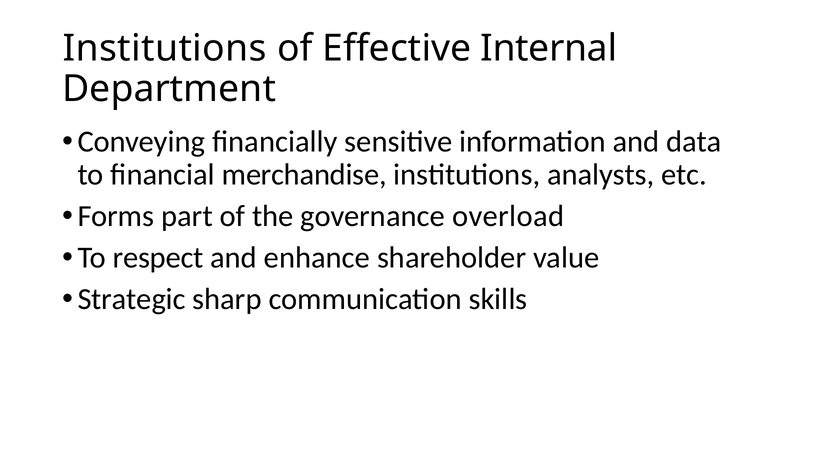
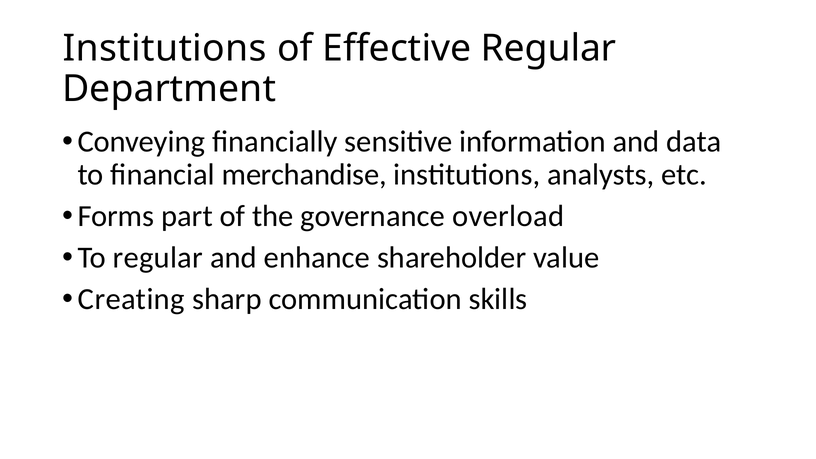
Effective Internal: Internal -> Regular
To respect: respect -> regular
Strategic: Strategic -> Creating
